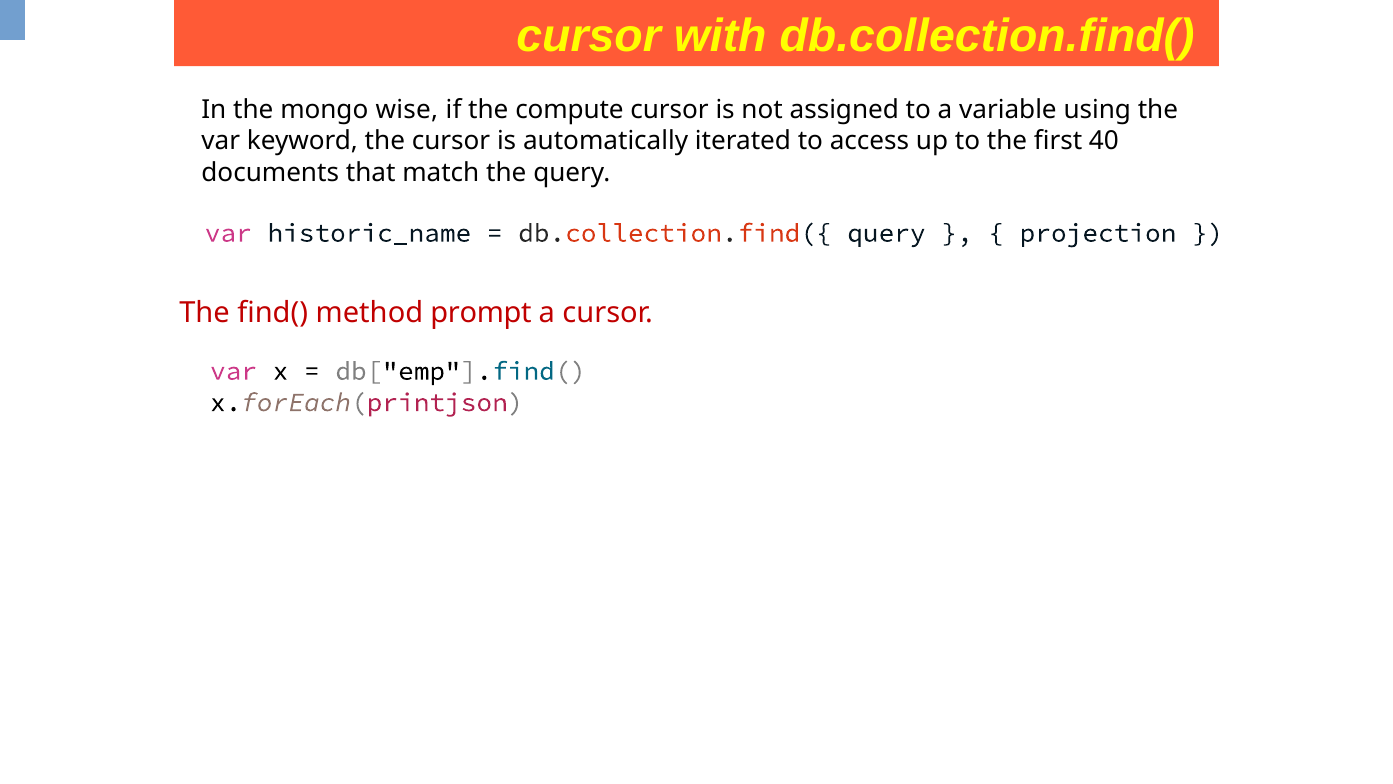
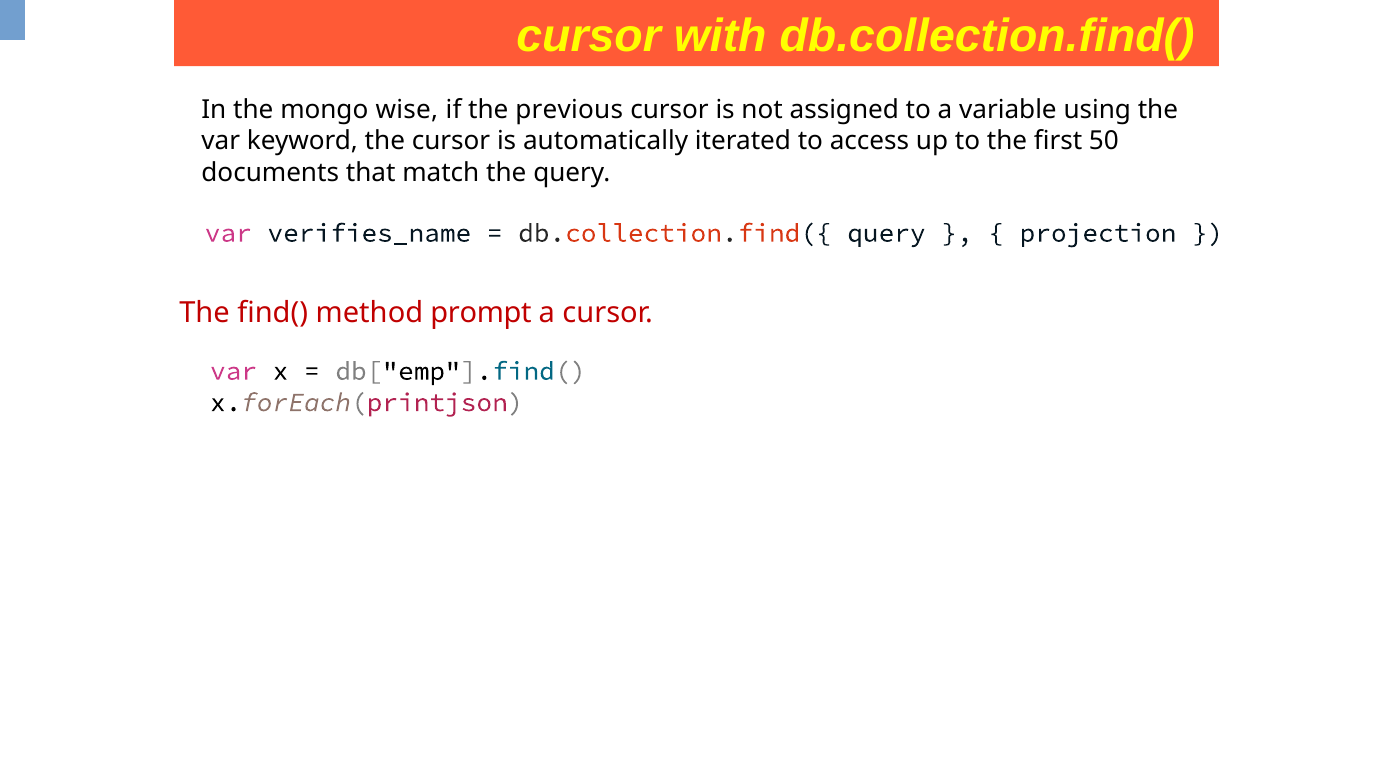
compute: compute -> previous
40: 40 -> 50
historic_name: historic_name -> verifies_name
